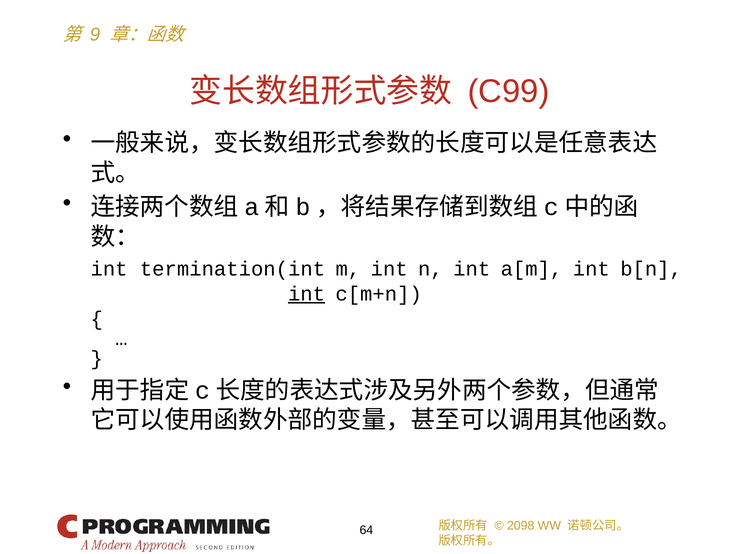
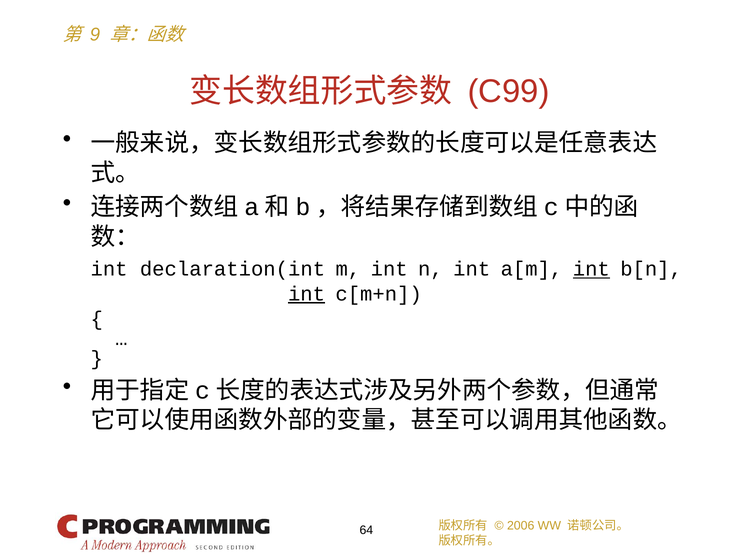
termination(int: termination(int -> declaration(int
int at (591, 269) underline: none -> present
2098: 2098 -> 2006
